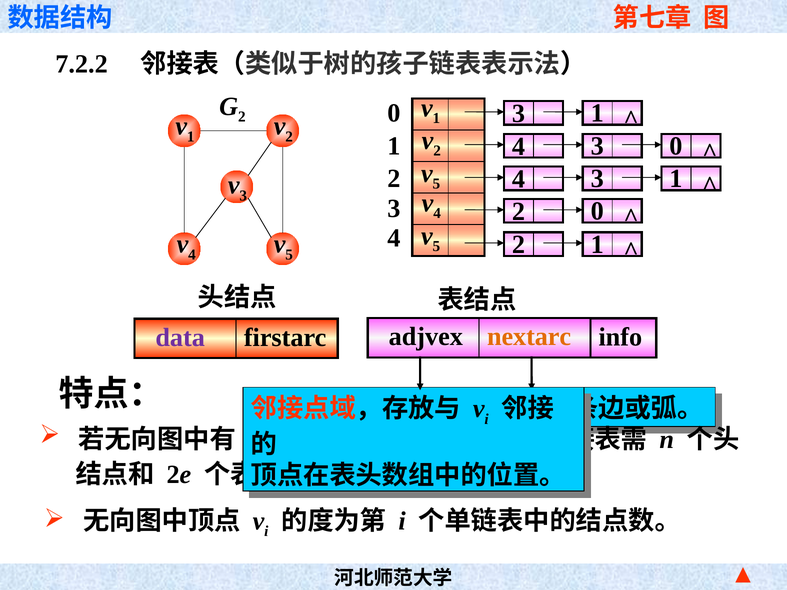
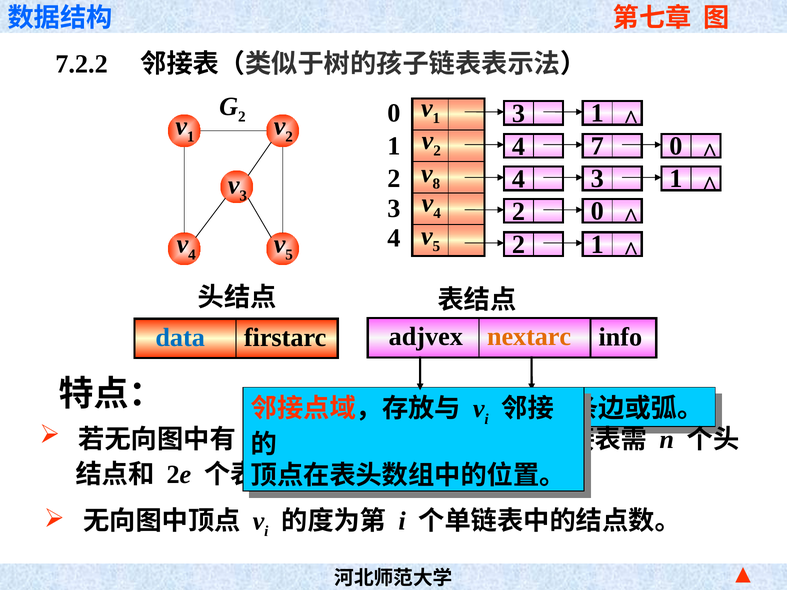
3 at (597, 146): 3 -> 7
5 at (436, 184): 5 -> 8
data colour: purple -> blue
